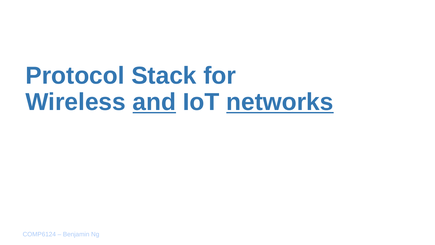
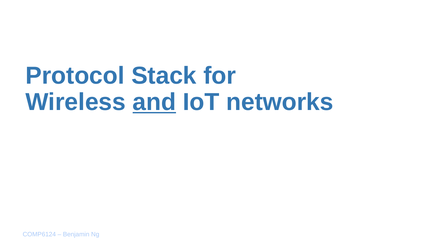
networks underline: present -> none
